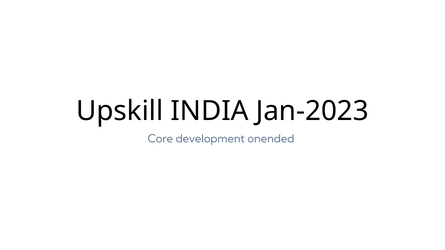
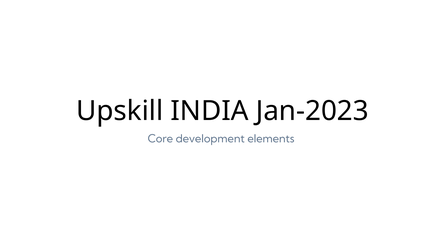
onended: onended -> elements
